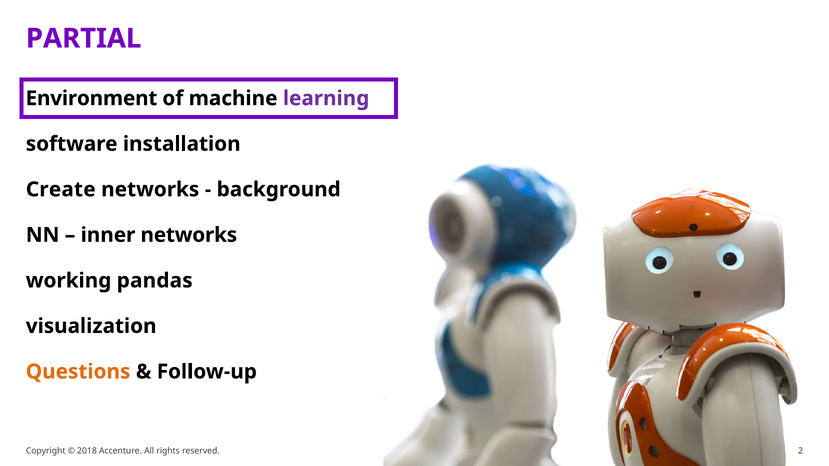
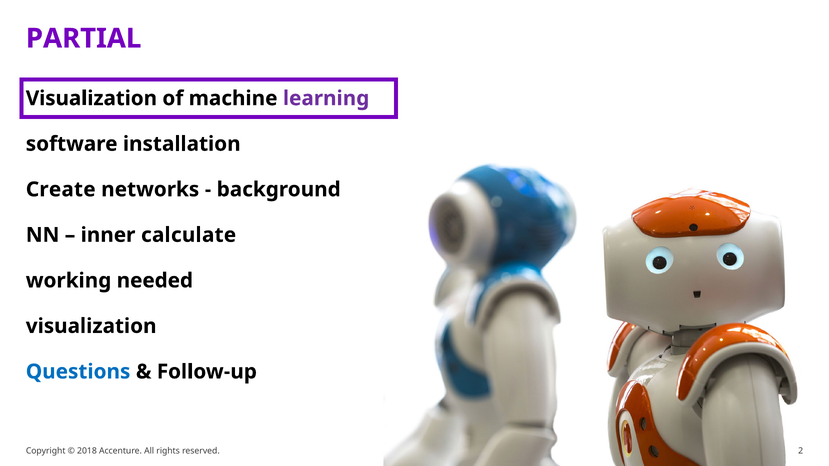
Environment at (91, 98): Environment -> Visualization
inner networks: networks -> calculate
pandas: pandas -> needed
Questions colour: orange -> blue
